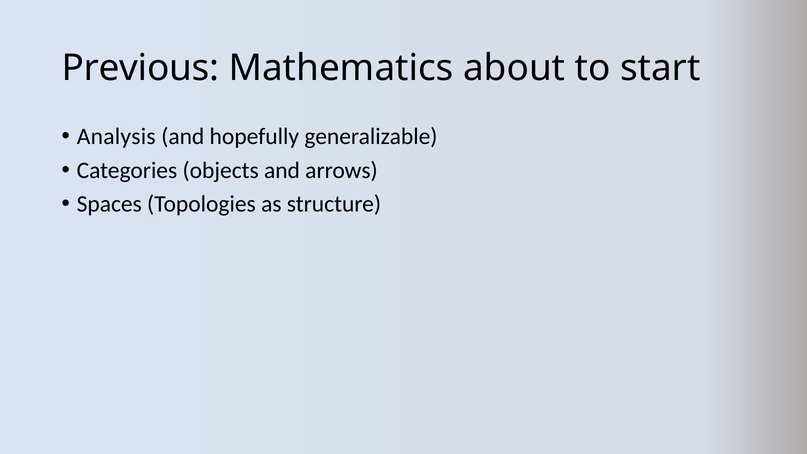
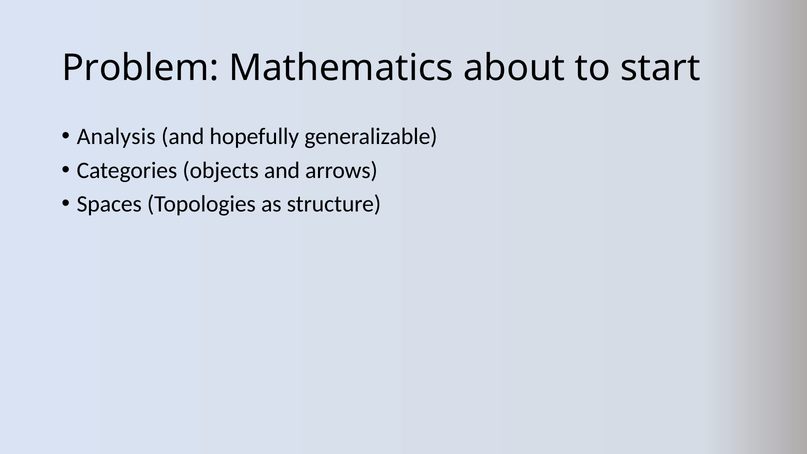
Previous: Previous -> Problem
